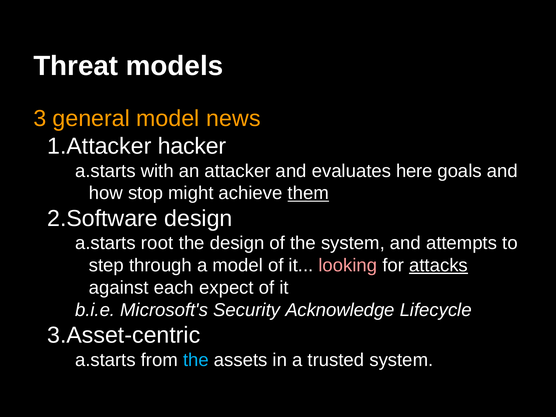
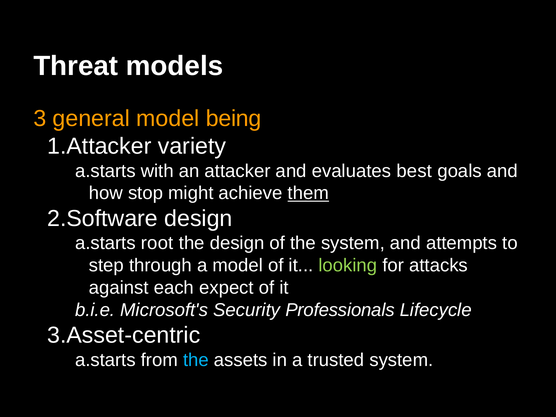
news: news -> being
hacker: hacker -> variety
here: here -> best
looking colour: pink -> light green
attacks underline: present -> none
Acknowledge: Acknowledge -> Professionals
